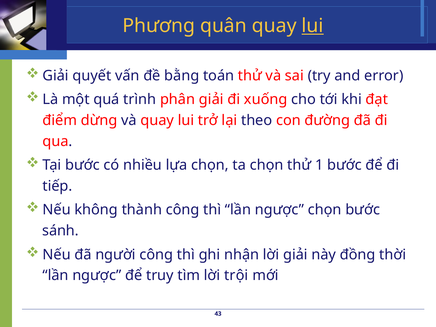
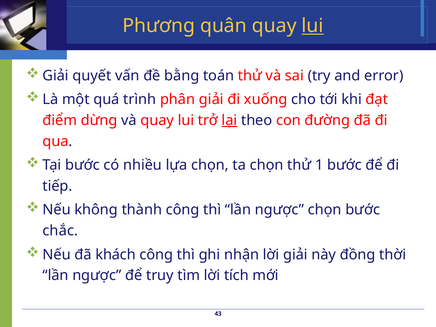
lại underline: none -> present
sánh: sánh -> chắc
người: người -> khách
trội: trội -> tích
